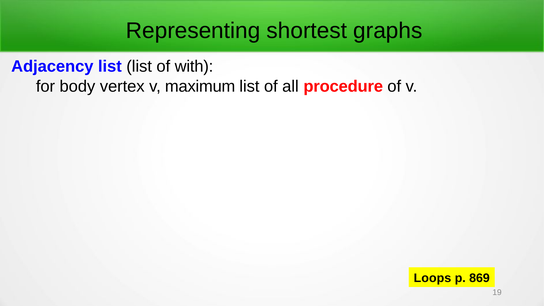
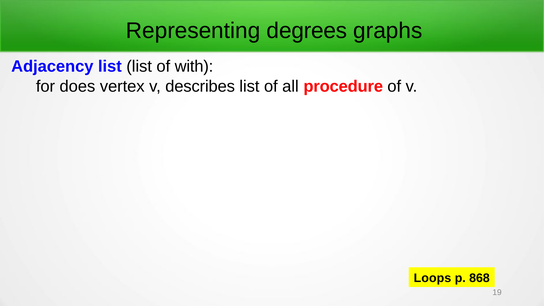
shortest: shortest -> degrees
body: body -> does
maximum: maximum -> describes
869: 869 -> 868
